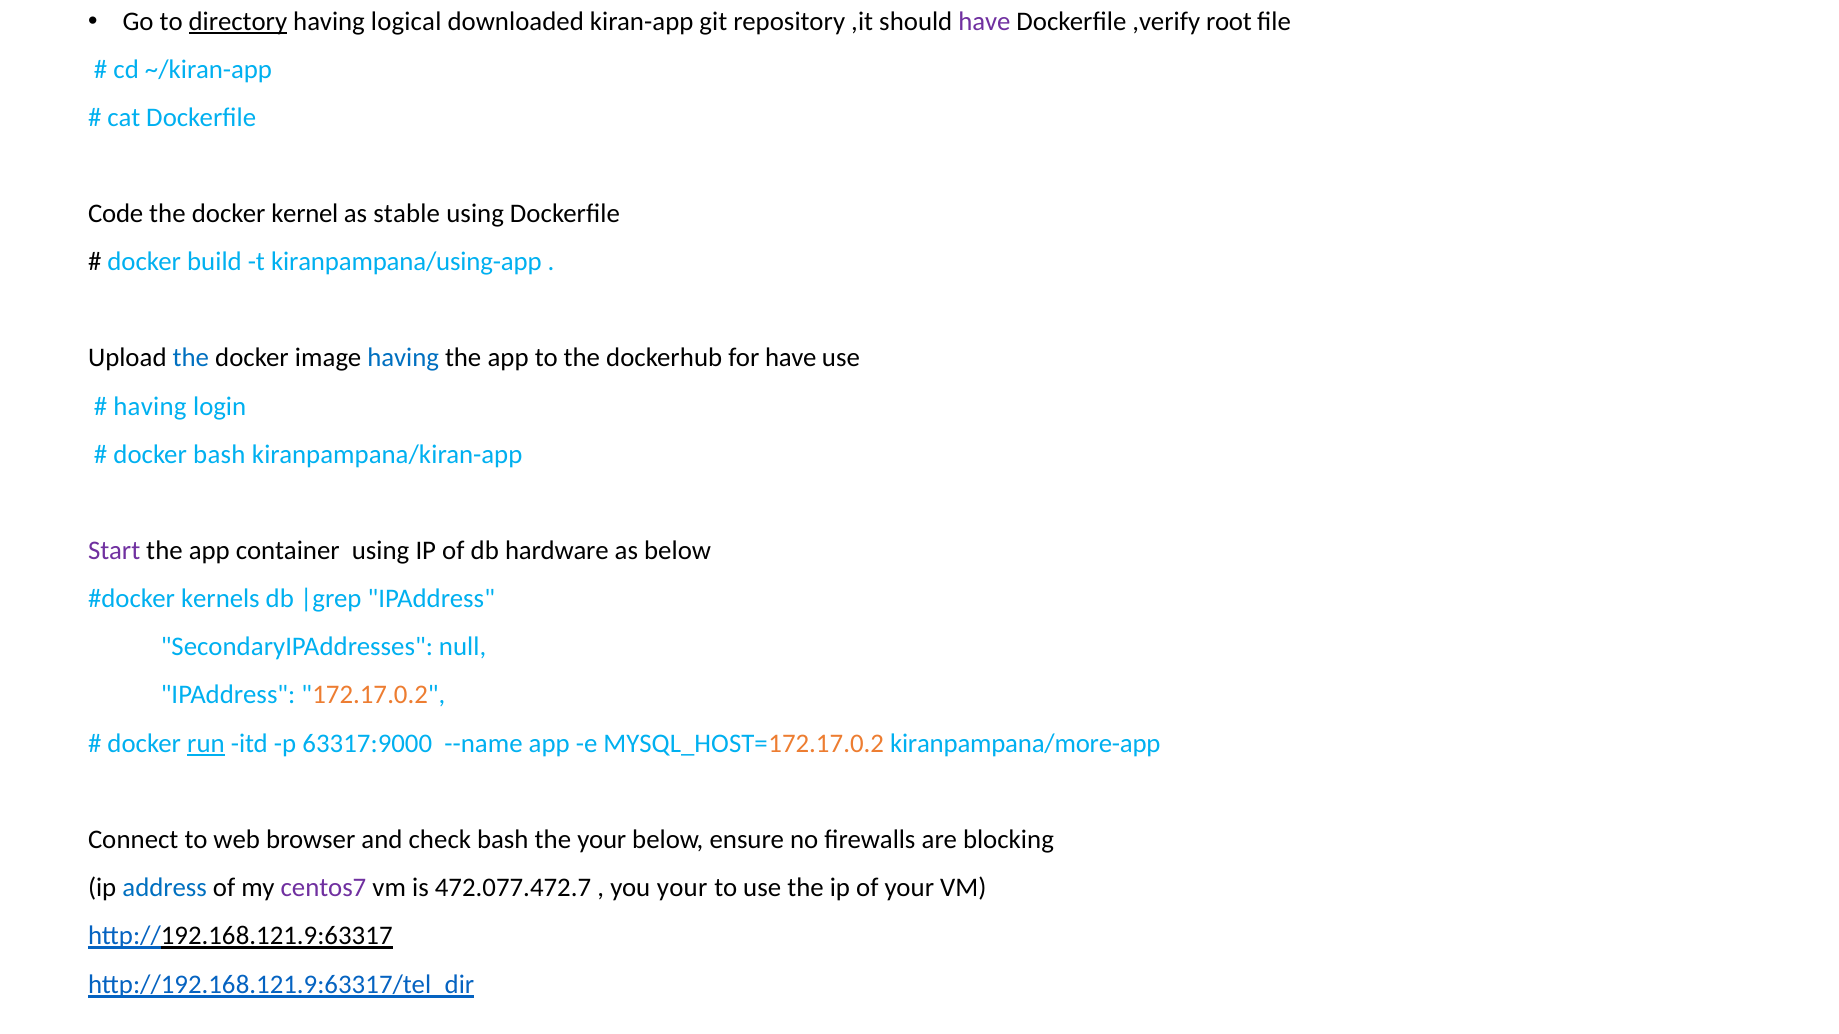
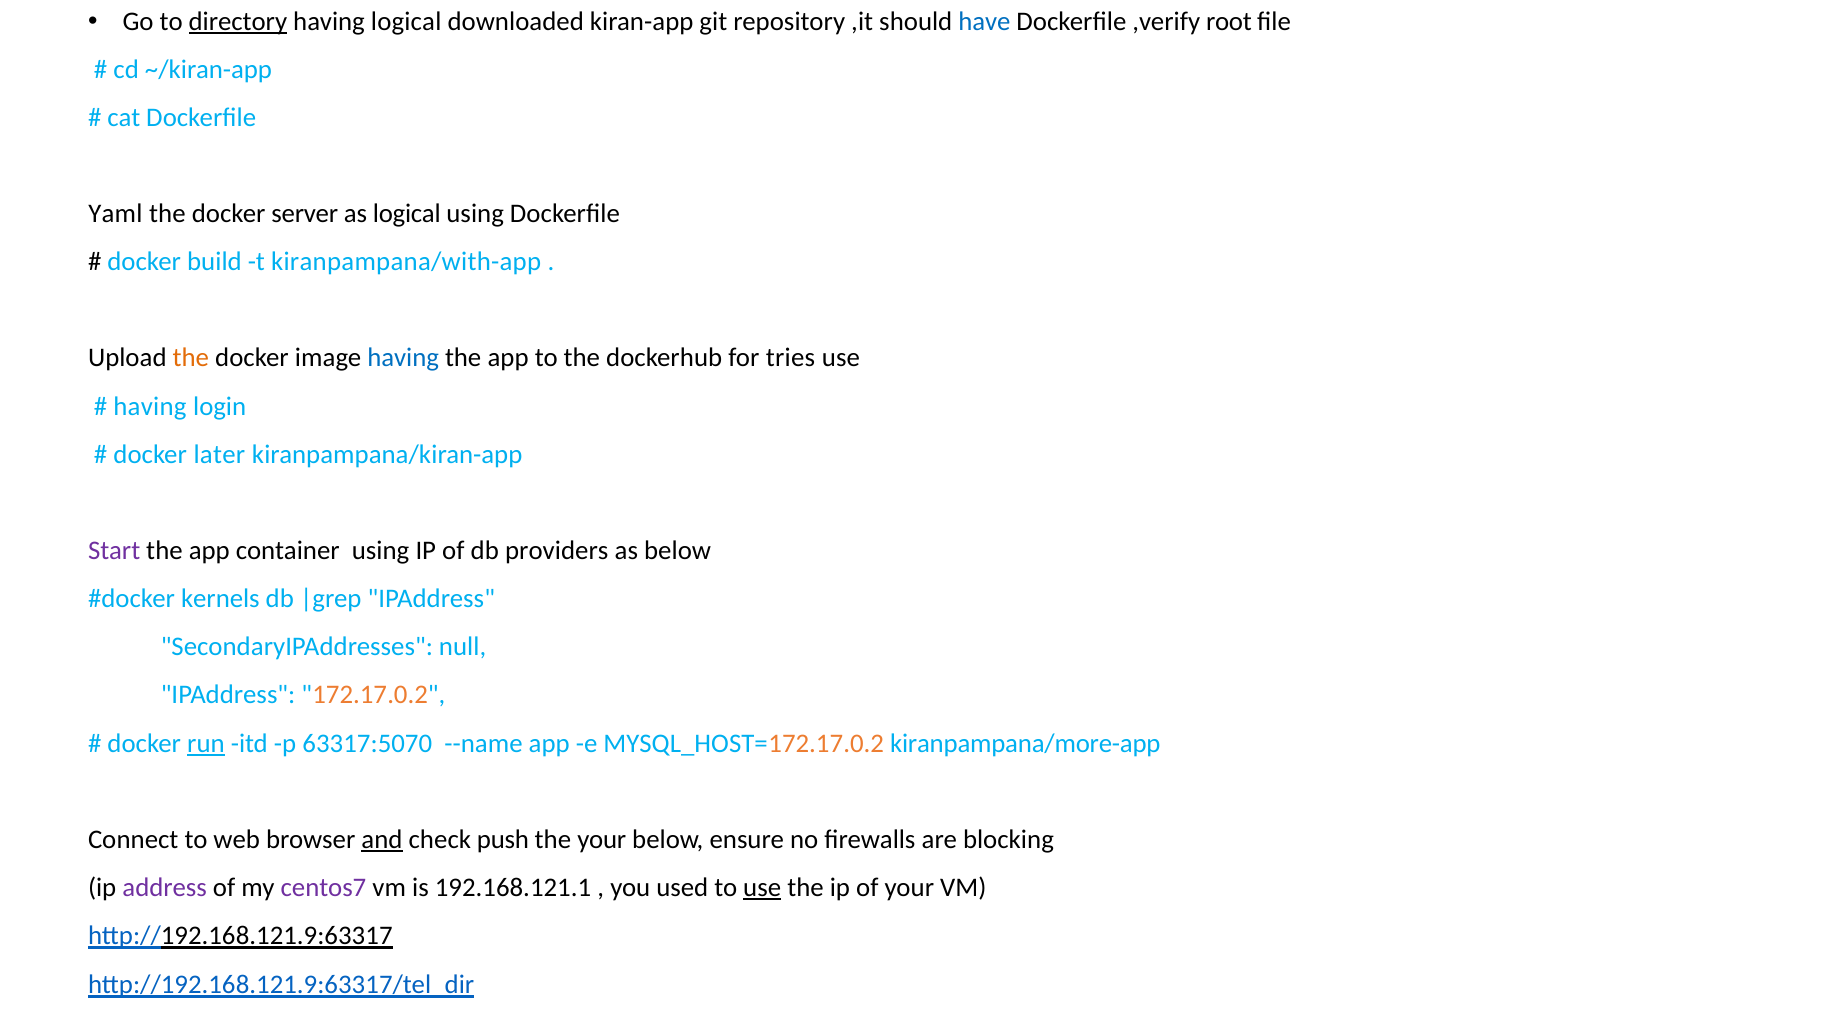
have at (984, 21) colour: purple -> blue
Code: Code -> Yaml
kernel: kernel -> server
as stable: stable -> logical
kiranpampana/using-app: kiranpampana/using-app -> kiranpampana/with-app
the at (191, 358) colour: blue -> orange
for have: have -> tries
docker bash: bash -> later
hardware: hardware -> providers
63317:9000: 63317:9000 -> 63317:5070
and underline: none -> present
check bash: bash -> push
address colour: blue -> purple
472.077.472.7: 472.077.472.7 -> 192.168.121.1
you your: your -> used
use at (762, 888) underline: none -> present
